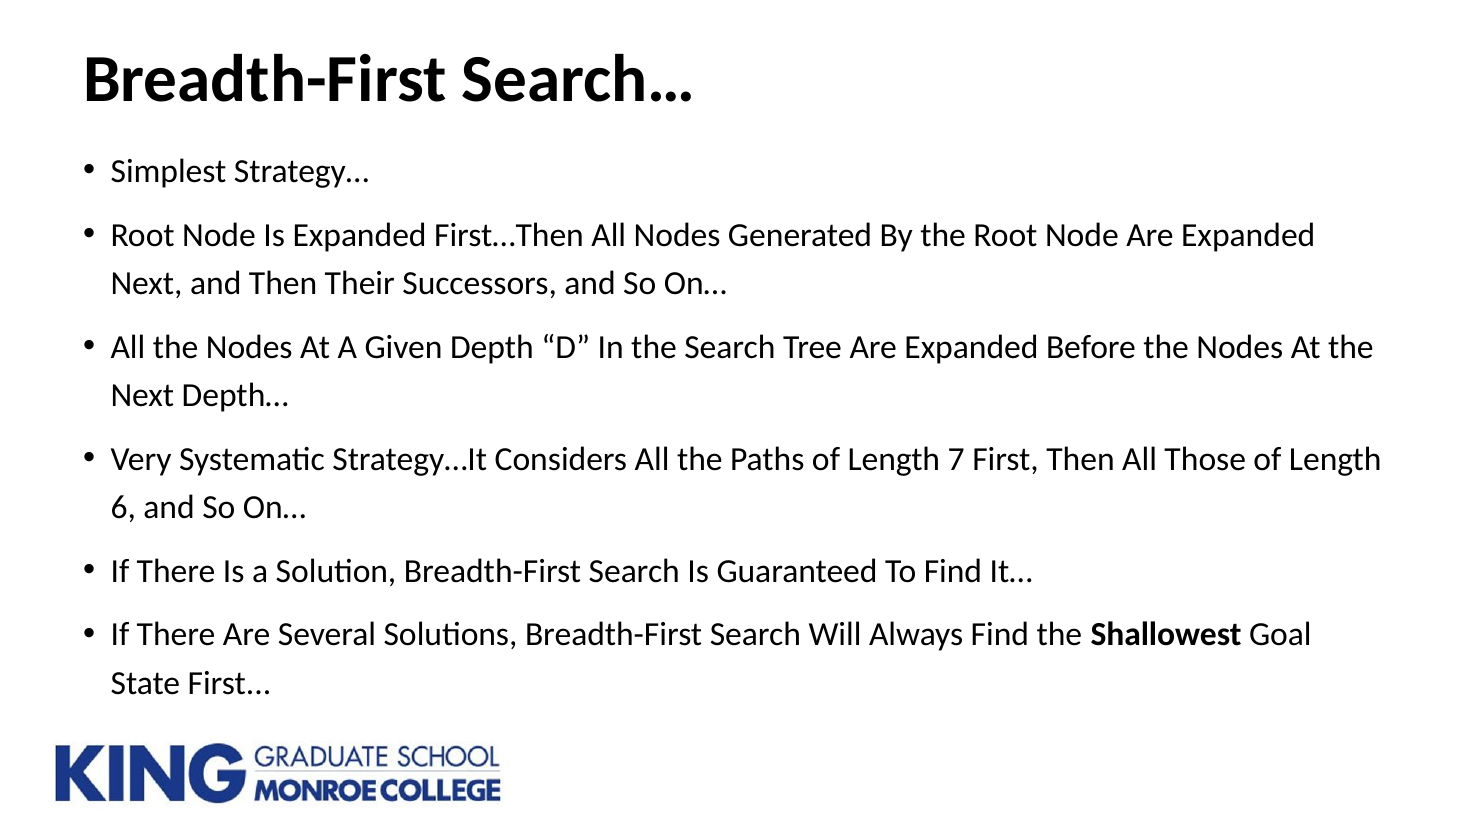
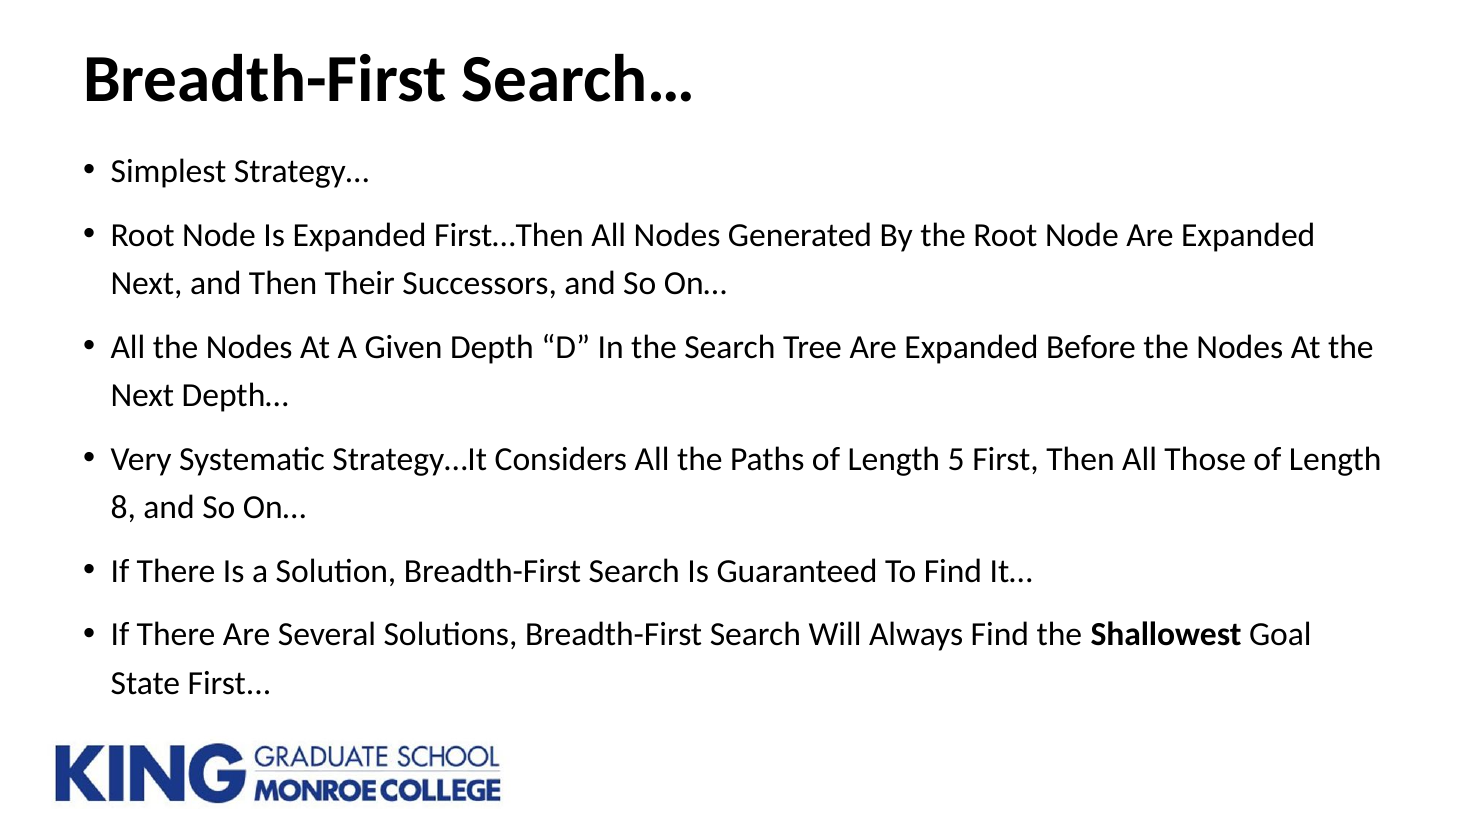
7: 7 -> 5
6: 6 -> 8
